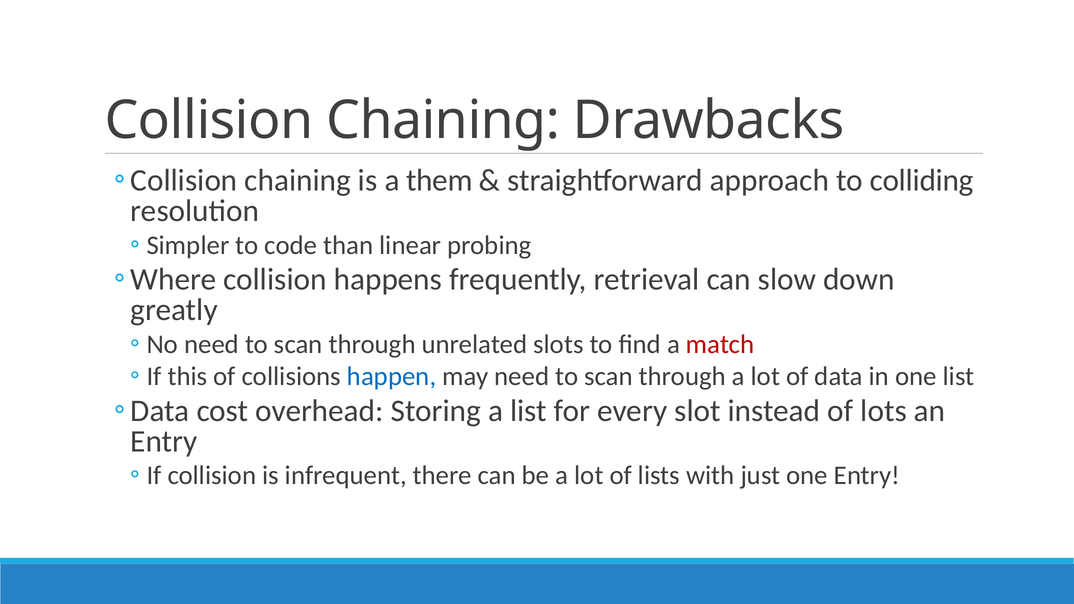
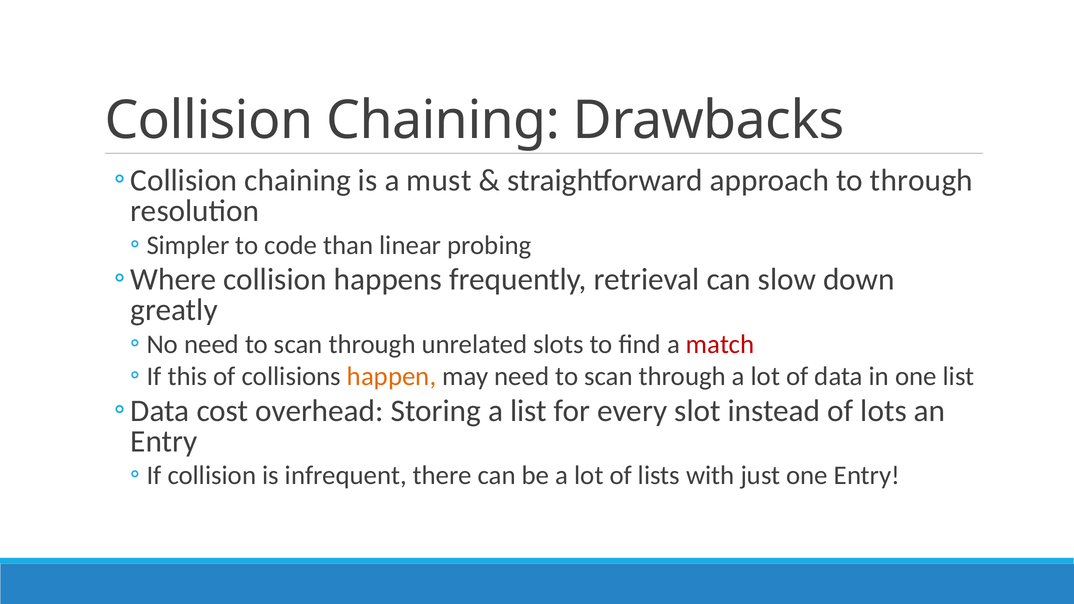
them: them -> must
to colliding: colliding -> through
happen colour: blue -> orange
